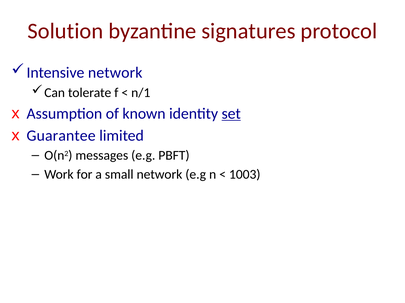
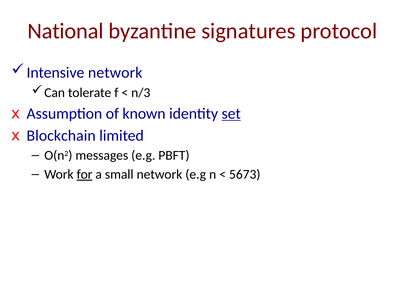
Solution: Solution -> National
n/1: n/1 -> n/3
Guarantee: Guarantee -> Blockchain
for underline: none -> present
1003: 1003 -> 5673
